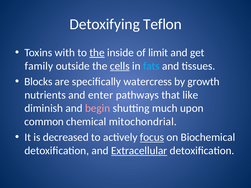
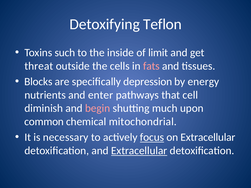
with: with -> such
the at (97, 53) underline: present -> none
family: family -> threat
cells underline: present -> none
fats colour: light blue -> pink
watercress: watercress -> depression
growth: growth -> energy
like: like -> cell
decreased: decreased -> necessary
on Biochemical: Biochemical -> Extracellular
